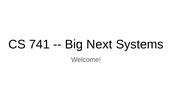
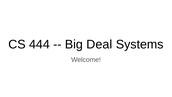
741: 741 -> 444
Next: Next -> Deal
